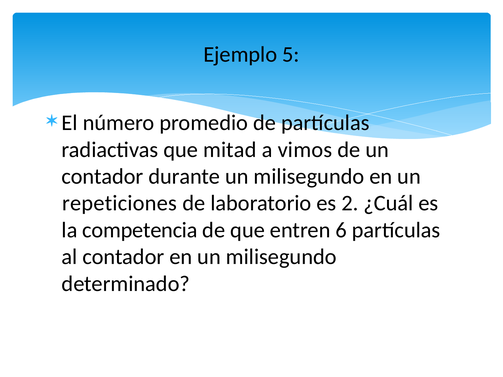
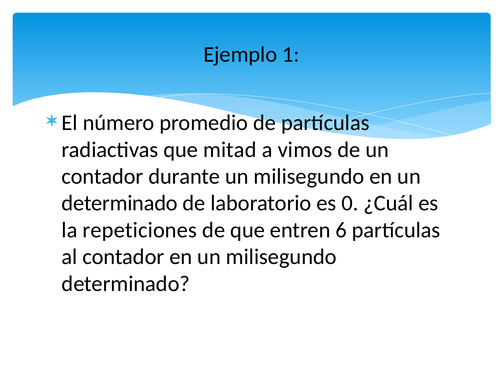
5: 5 -> 1
repeticiones at (119, 203): repeticiones -> determinado
2: 2 -> 0
competencia: competencia -> repeticiones
